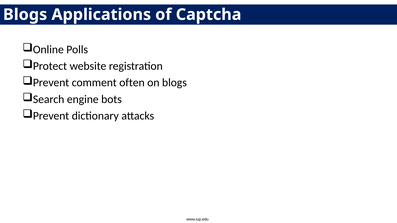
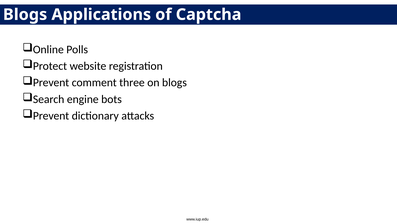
often: often -> three
